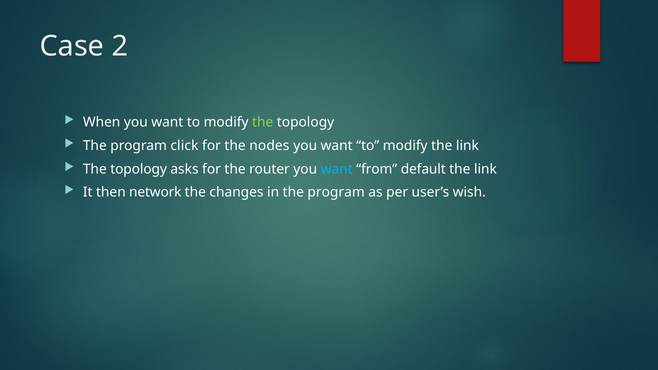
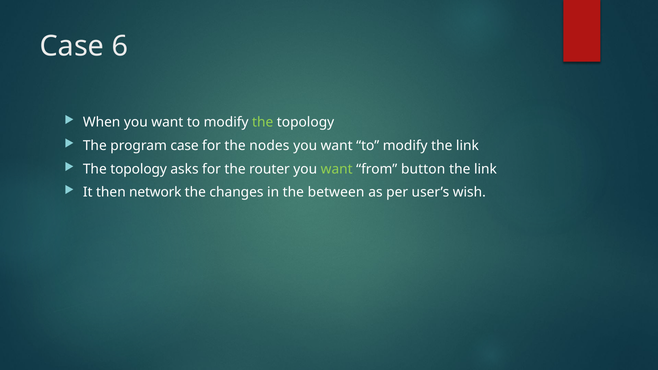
2: 2 -> 6
program click: click -> case
want at (337, 169) colour: light blue -> light green
default: default -> button
in the program: program -> between
